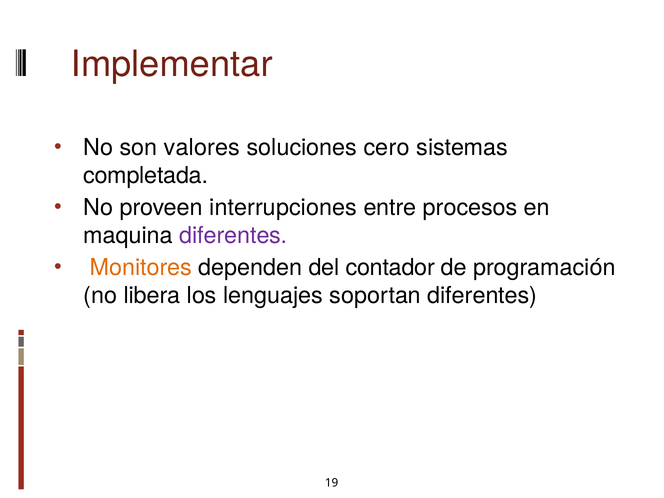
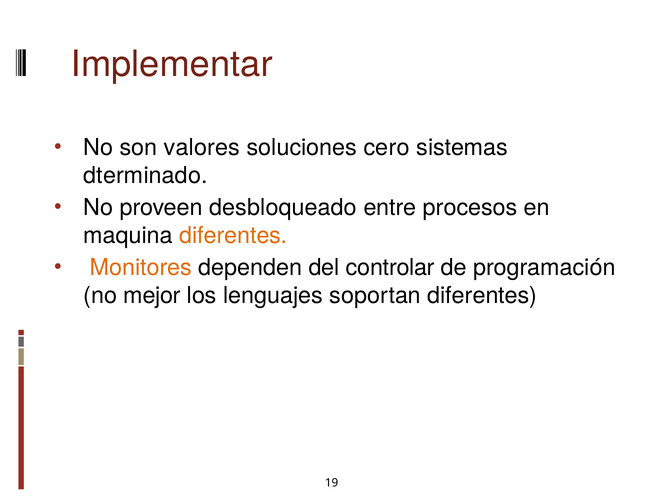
completada: completada -> dterminado
interrupciones: interrupciones -> desbloqueado
diferentes at (233, 236) colour: purple -> orange
contador: contador -> controlar
libera: libera -> mejor
